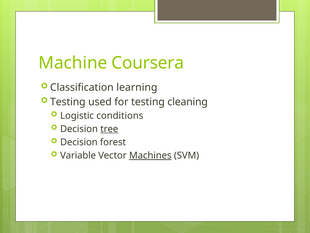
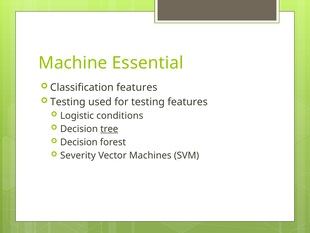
Coursera: Coursera -> Essential
Classification learning: learning -> features
testing cleaning: cleaning -> features
Variable: Variable -> Severity
Machines underline: present -> none
